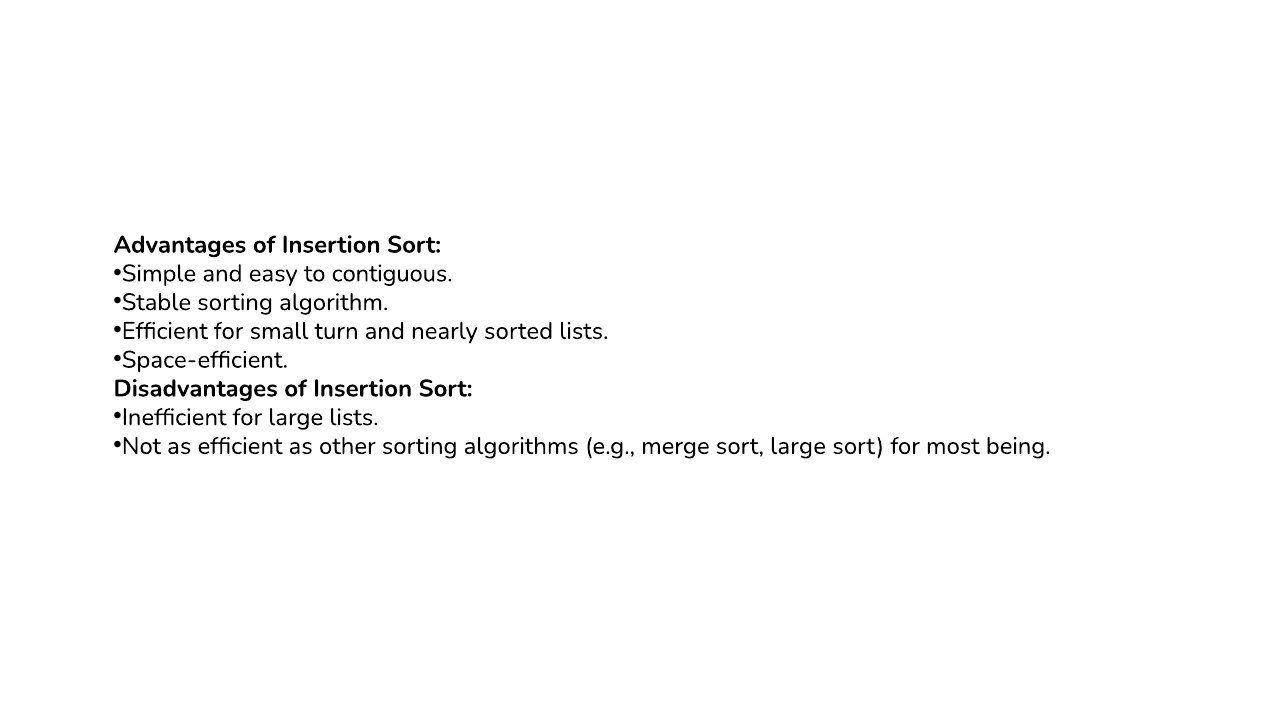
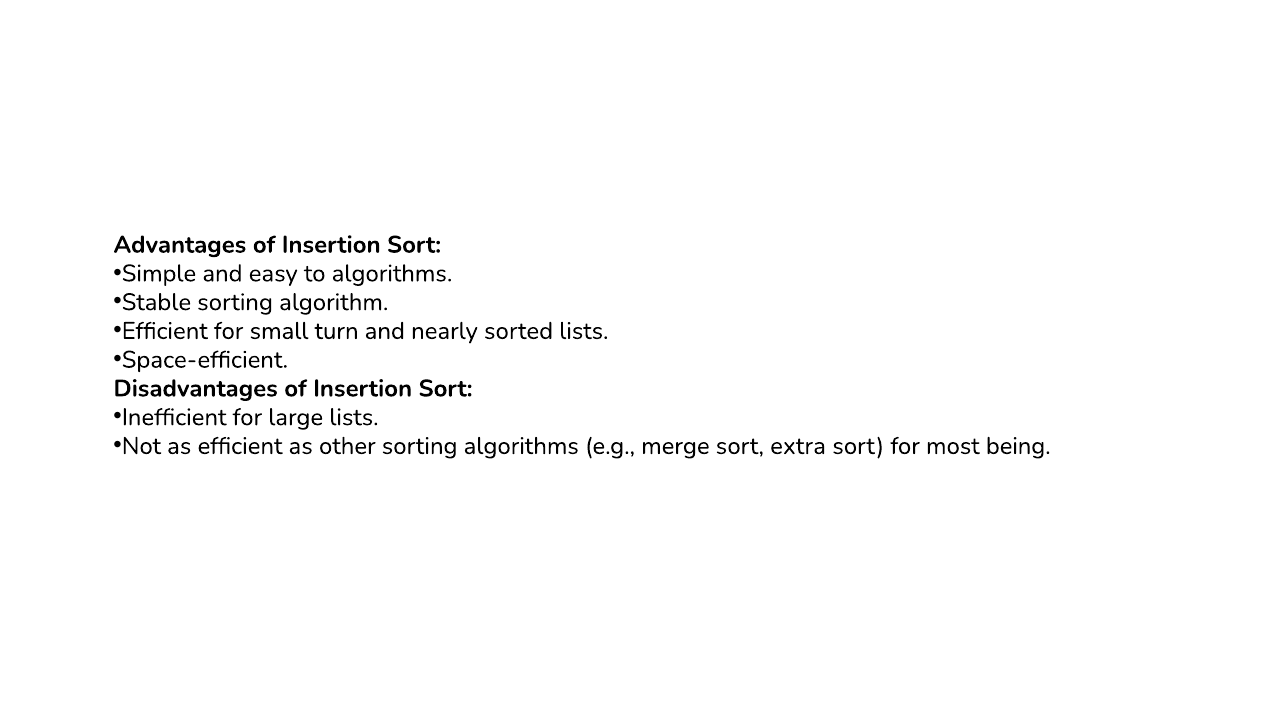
to contiguous: contiguous -> algorithms
sort large: large -> extra
